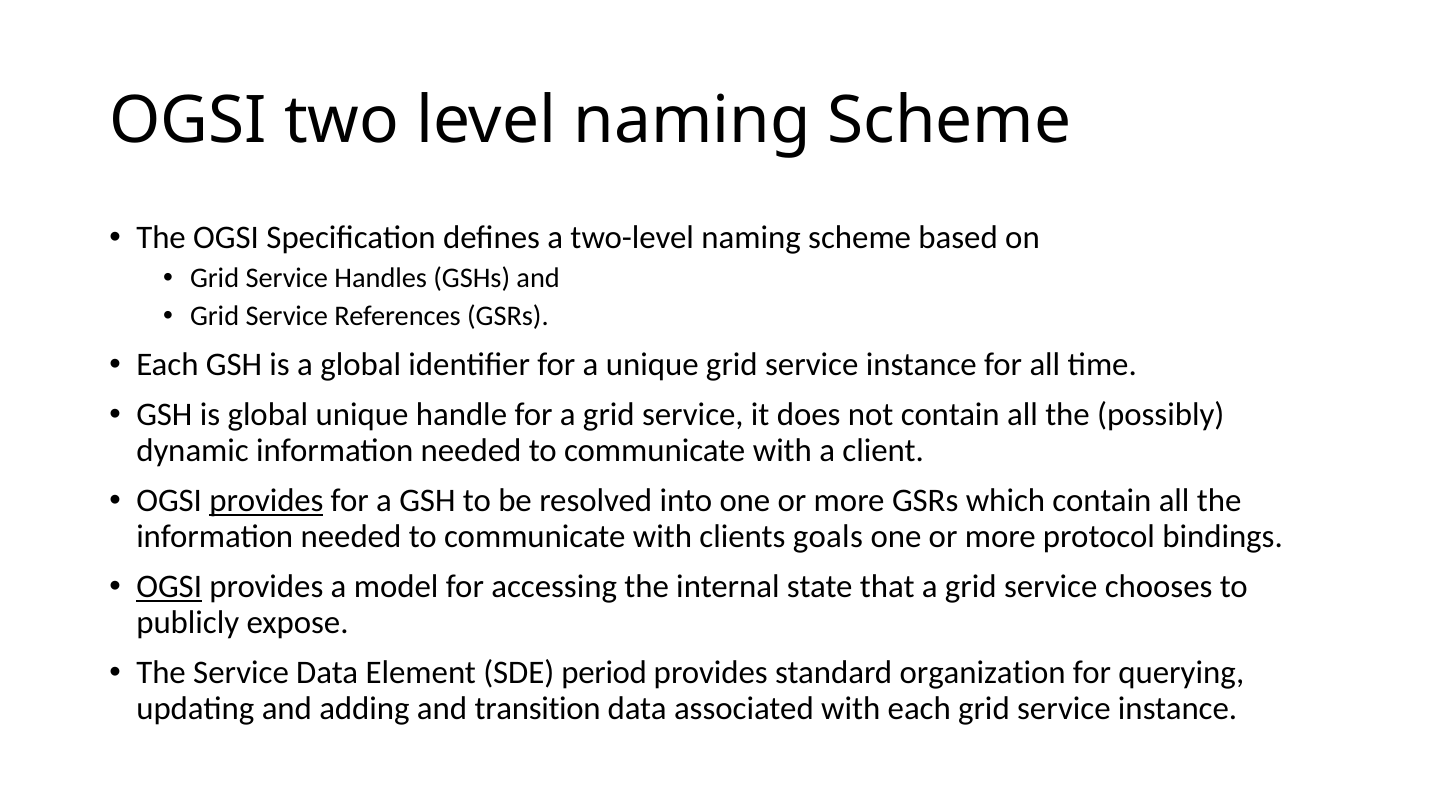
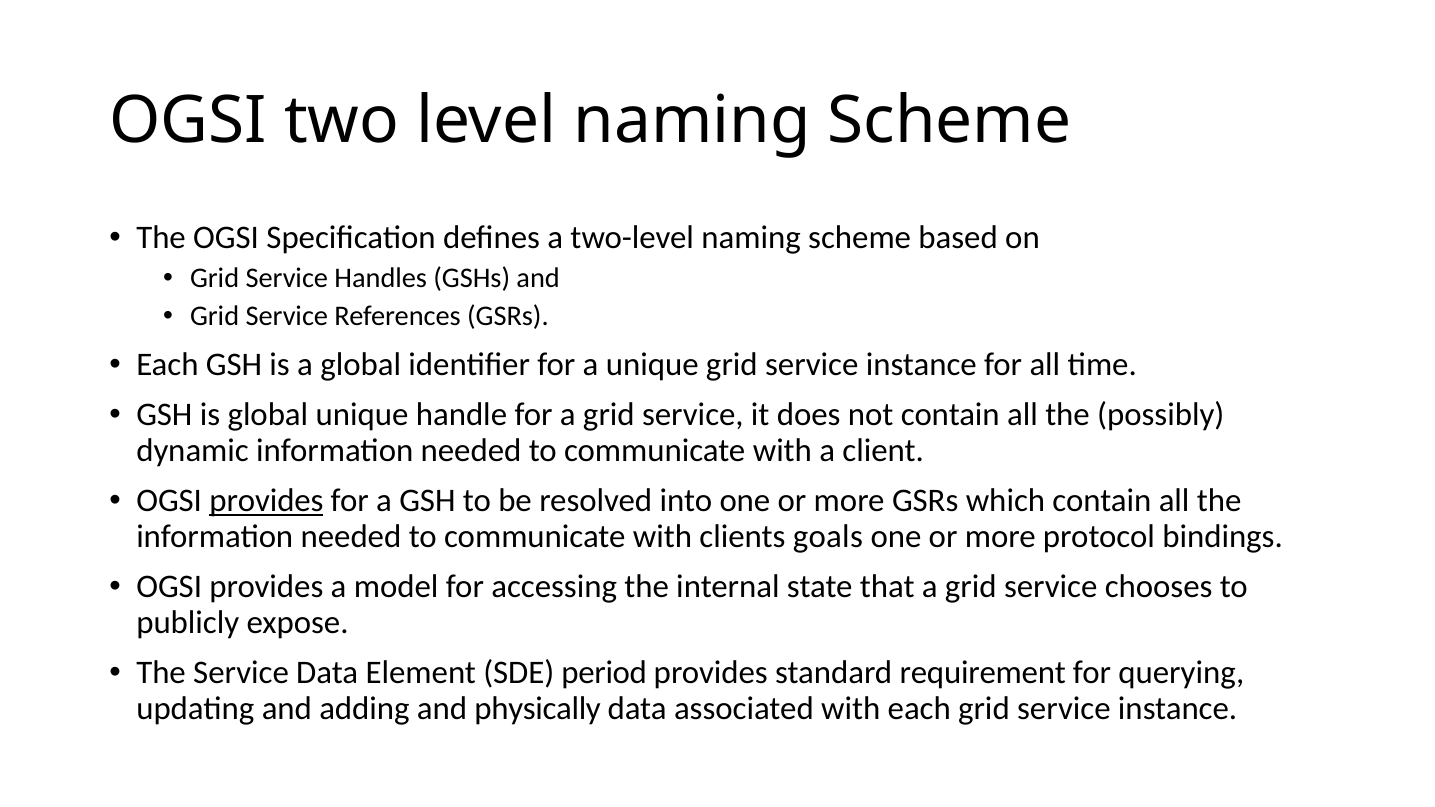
OGSI at (169, 587) underline: present -> none
organization: organization -> requirement
transition: transition -> physically
